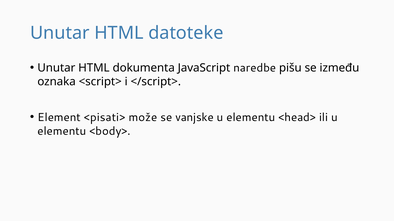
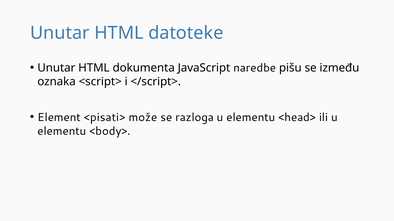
vanjske: vanjske -> razloga
